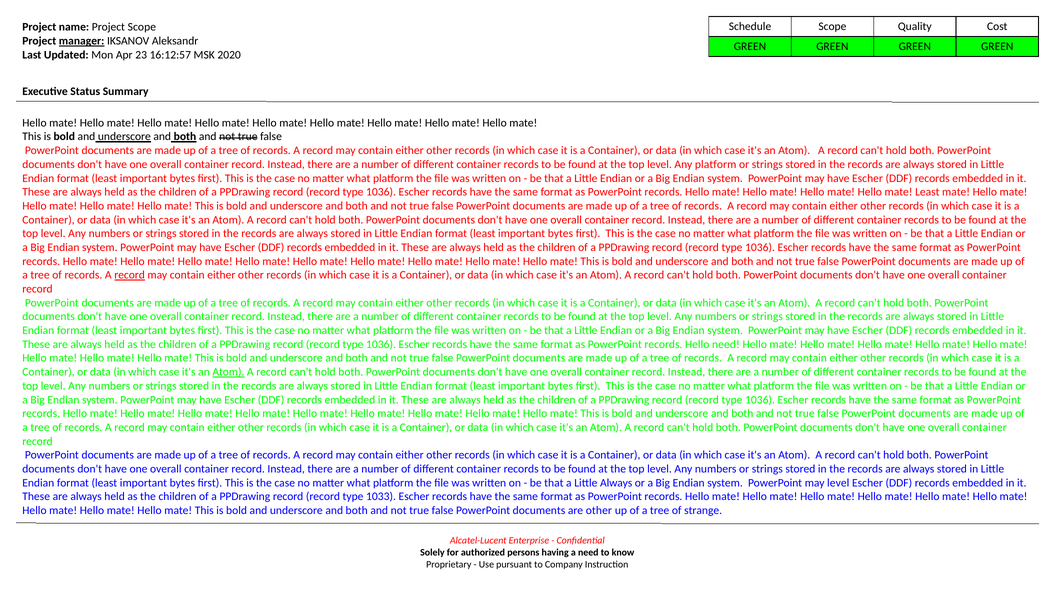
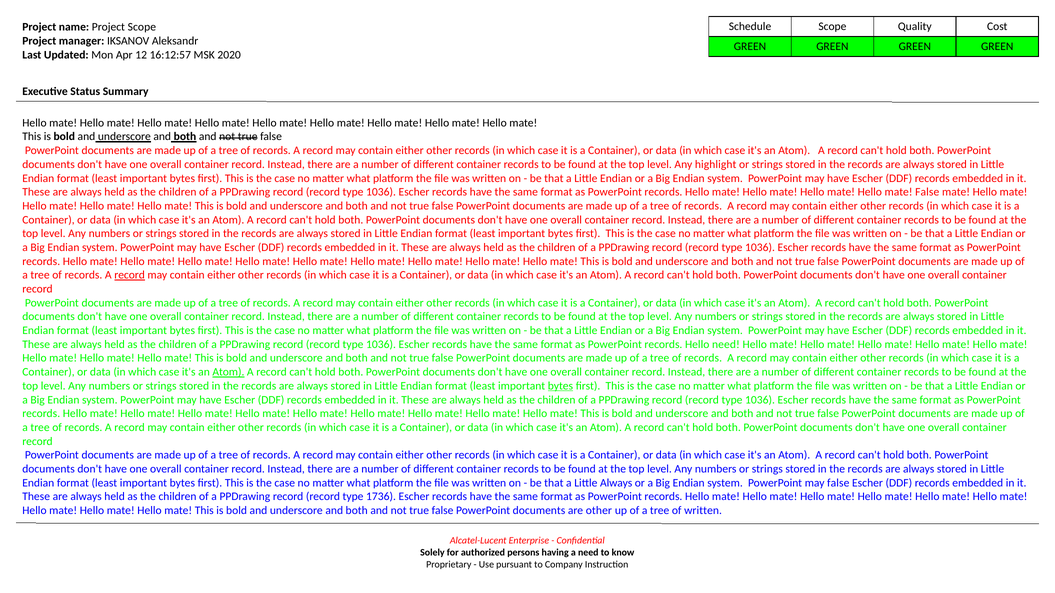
manager underline: present -> none
23: 23 -> 12
Any platform: platform -> highlight
mate Least: Least -> False
bytes at (560, 386) underline: none -> present
may level: level -> false
1033: 1033 -> 1736
of strange: strange -> written
